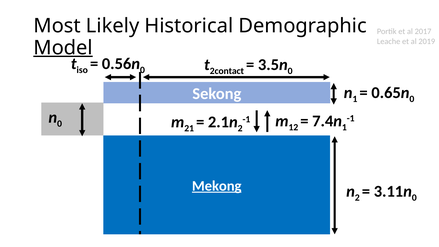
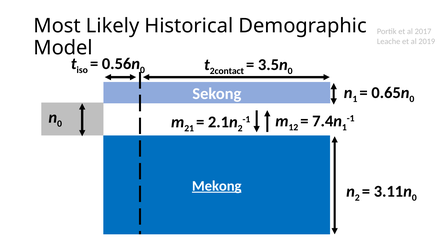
Model underline: present -> none
